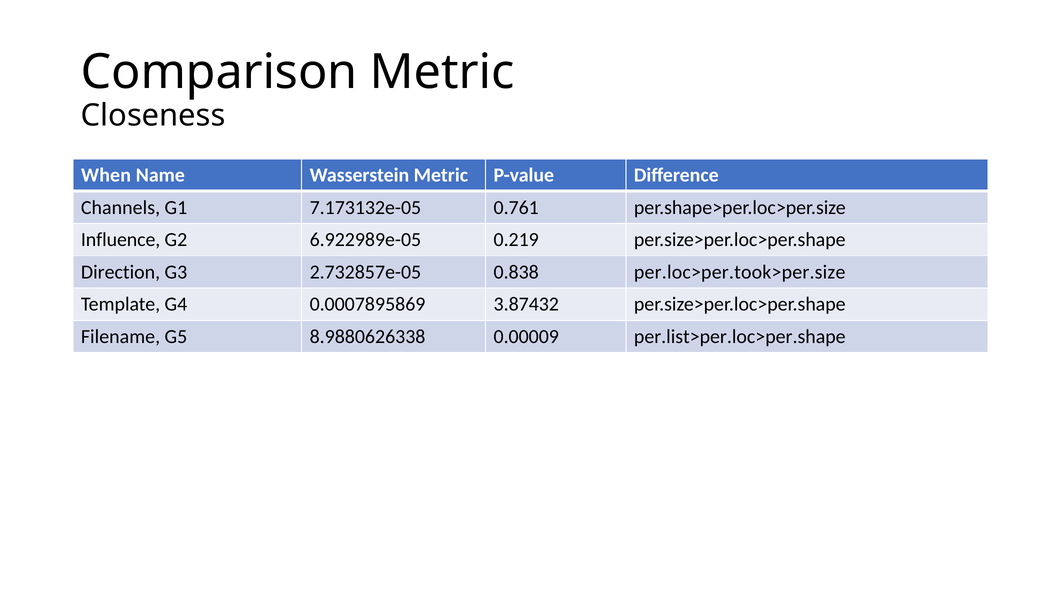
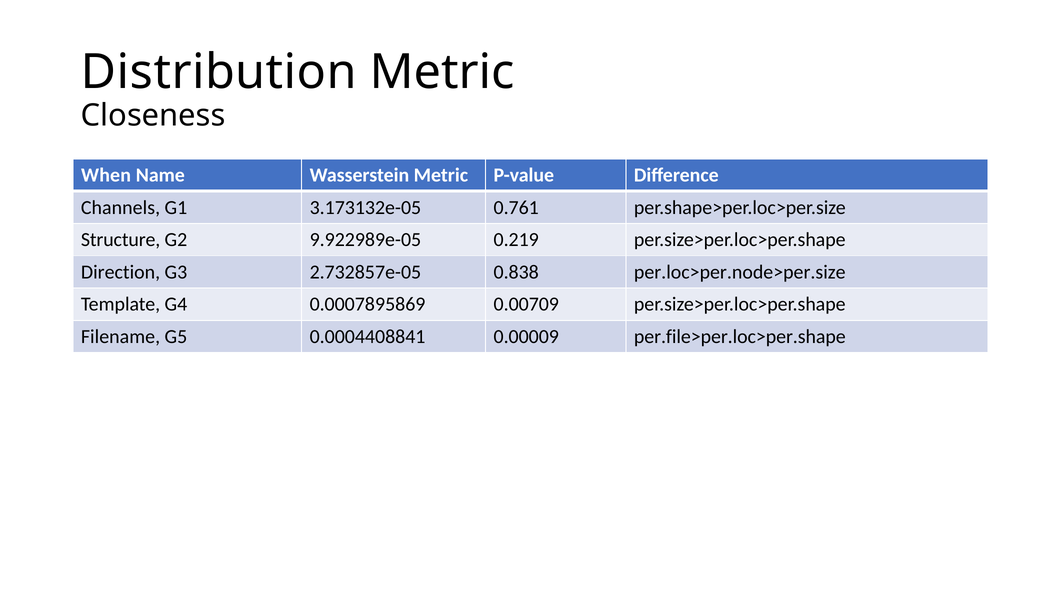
Comparison: Comparison -> Distribution
7.173132e-05: 7.173132e-05 -> 3.173132e-05
Influence: Influence -> Structure
6.922989e-05: 6.922989e-05 -> 9.922989e-05
per.loc>per.took>per.size: per.loc>per.took>per.size -> per.loc>per.node>per.size
3.87432: 3.87432 -> 0.00709
8.9880626338: 8.9880626338 -> 0.0004408841
per.list>per.loc>per.shape: per.list>per.loc>per.shape -> per.file>per.loc>per.shape
